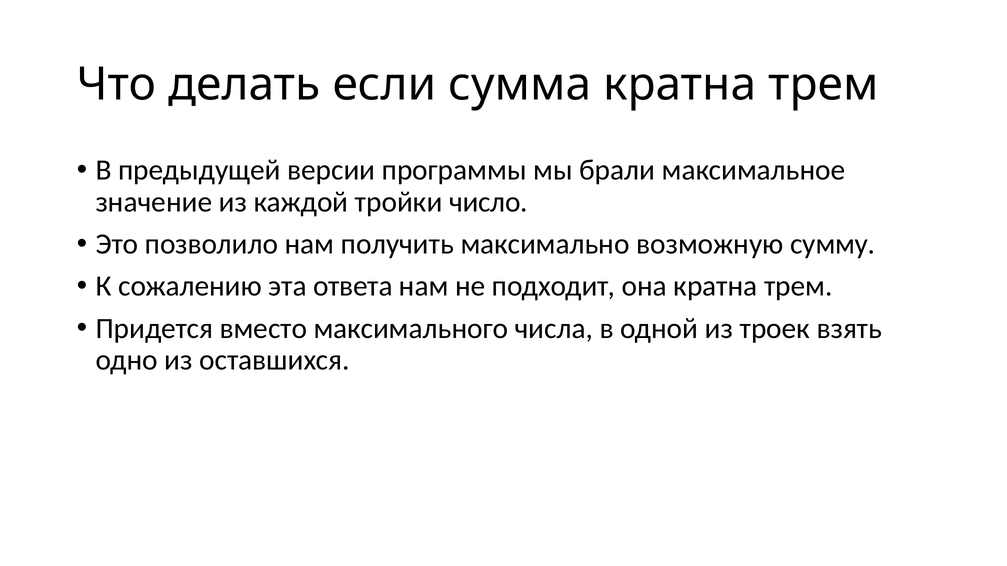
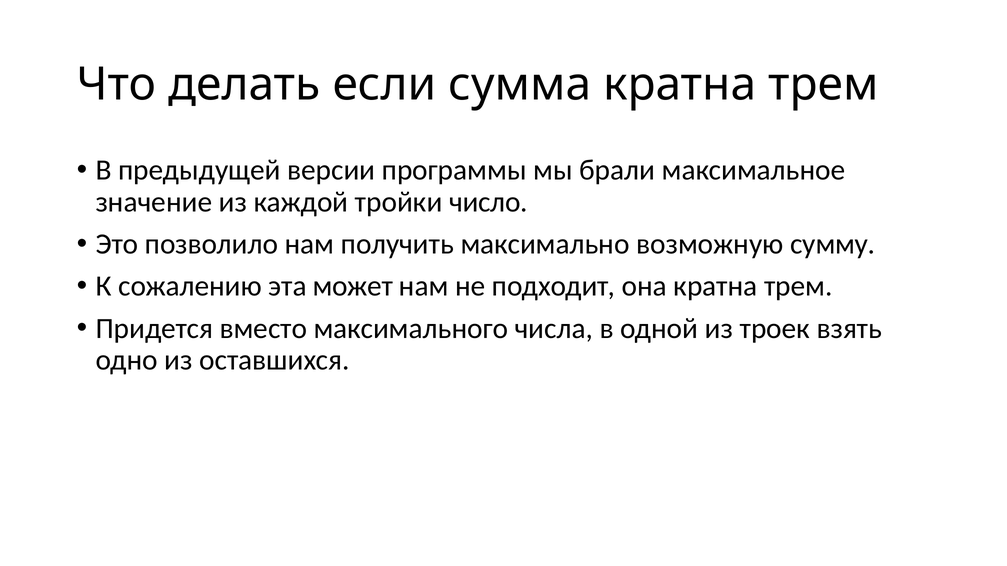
ответа: ответа -> может
